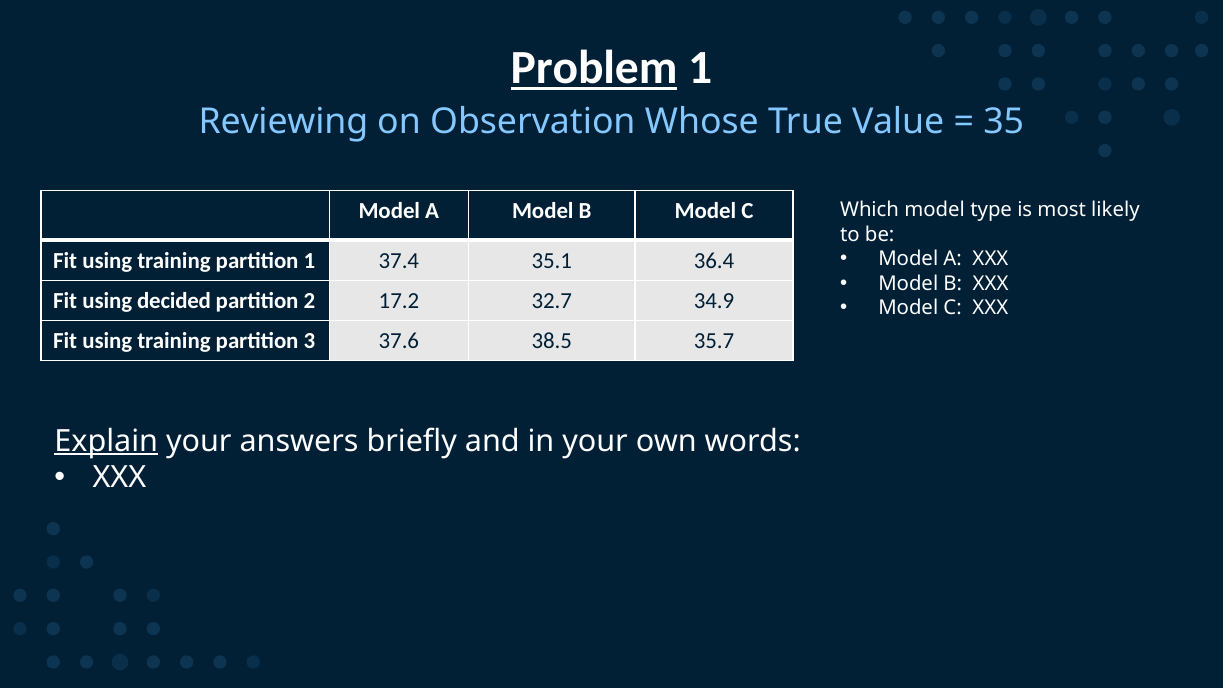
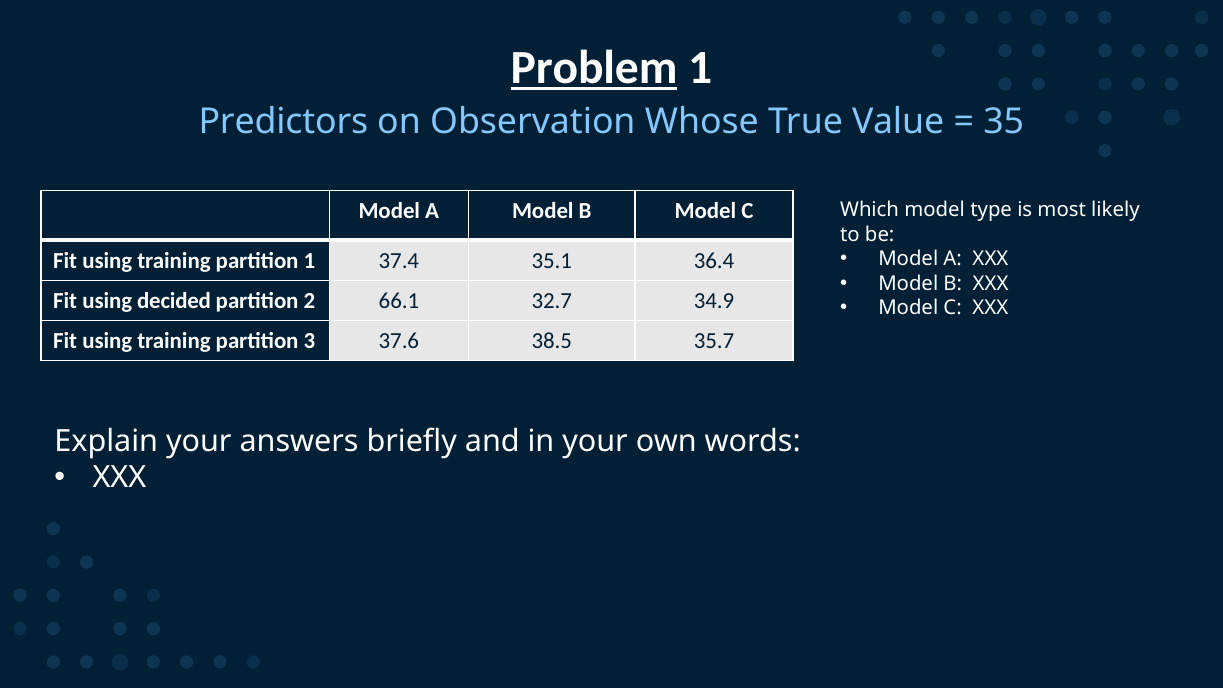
Reviewing: Reviewing -> Predictors
17.2: 17.2 -> 66.1
Explain underline: present -> none
